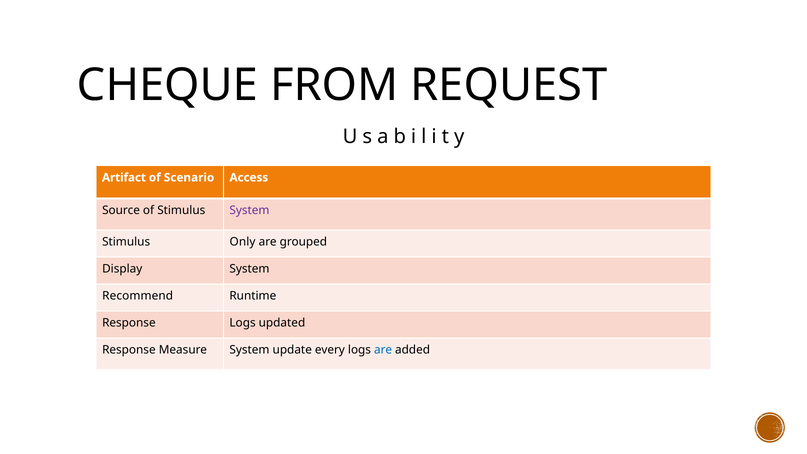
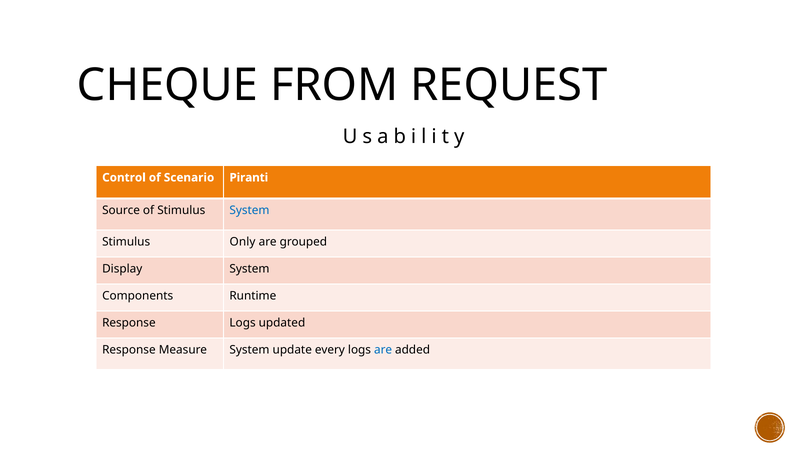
Artifact: Artifact -> Control
Access: Access -> Piranti
System at (249, 210) colour: purple -> blue
Recommend: Recommend -> Components
